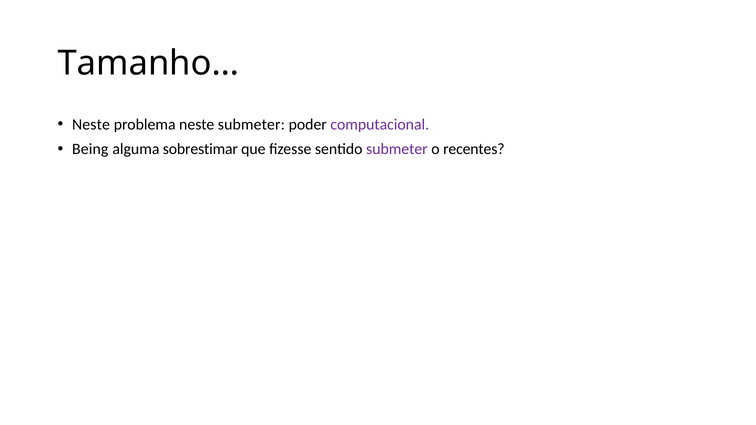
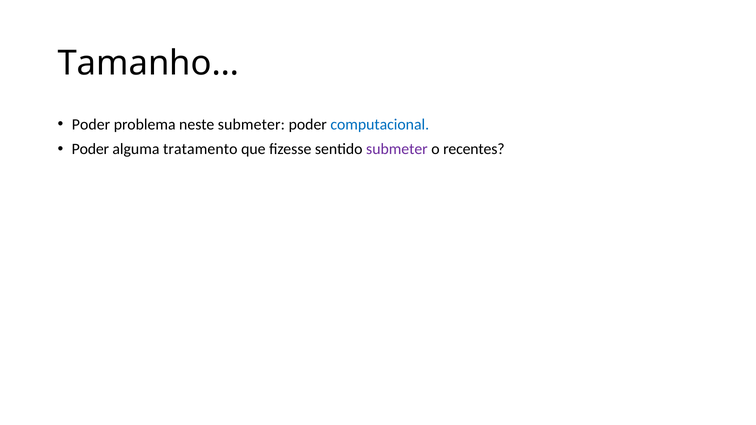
Neste at (91, 124): Neste -> Poder
computacional colour: purple -> blue
Being at (90, 149): Being -> Poder
sobrestimar: sobrestimar -> tratamento
